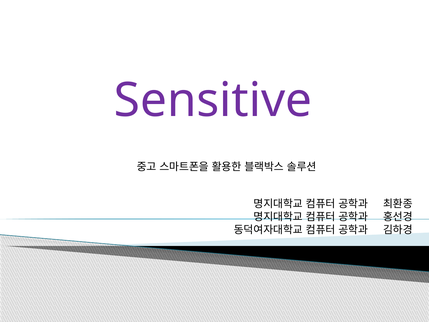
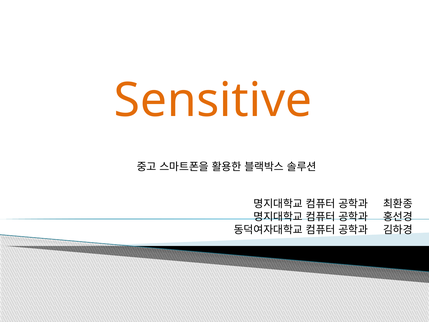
Sensitive colour: purple -> orange
